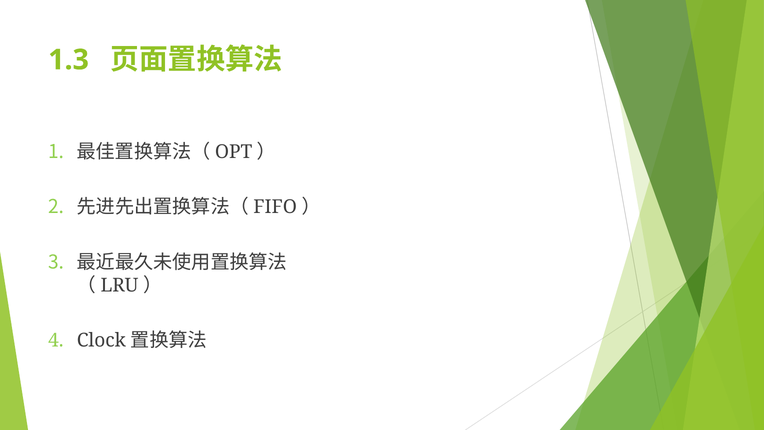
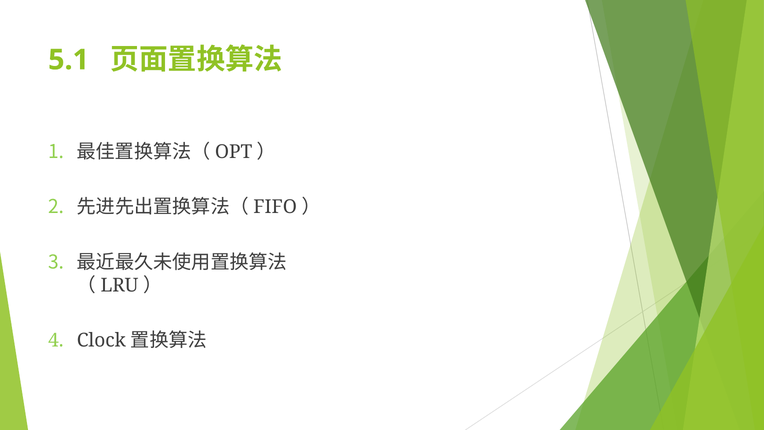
1.3: 1.3 -> 5.1
